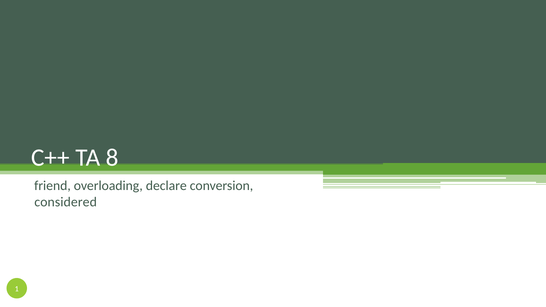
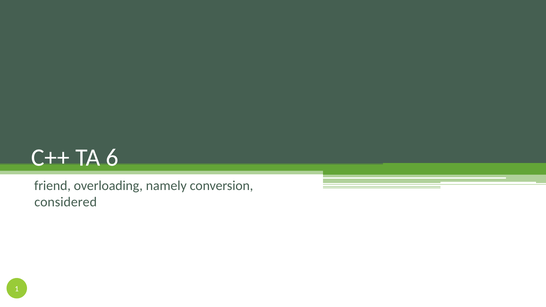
8: 8 -> 6
declare: declare -> namely
